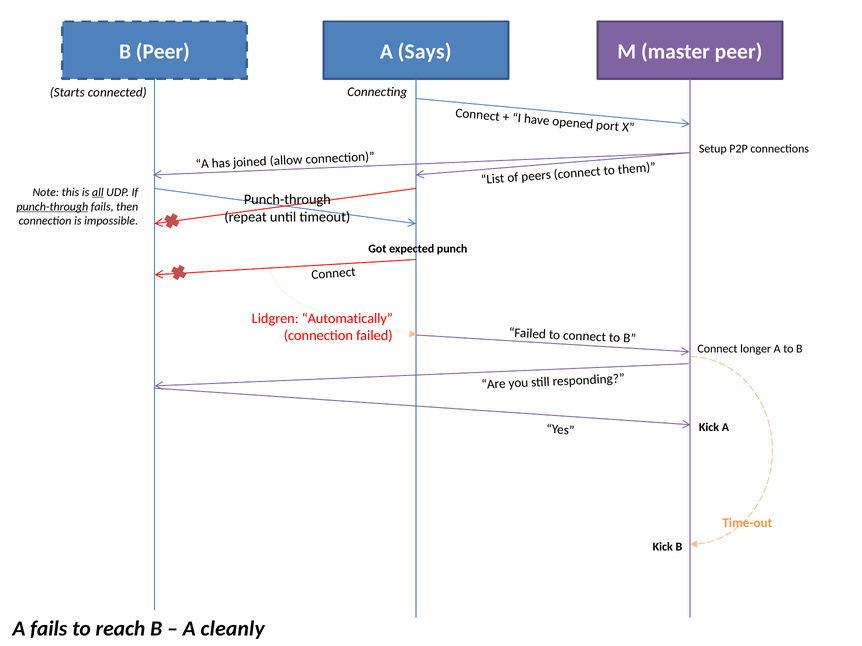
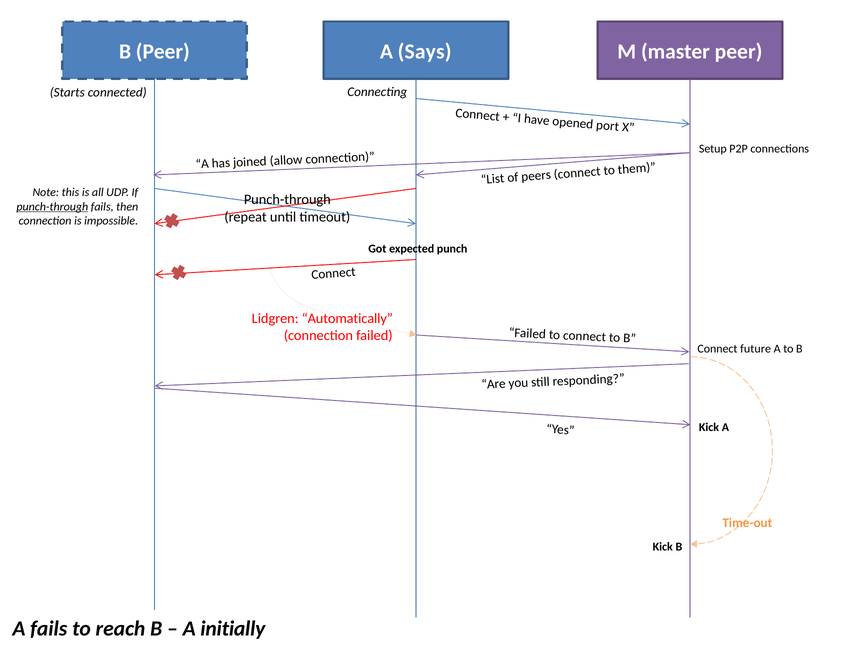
all underline: present -> none
longer: longer -> future
cleanly: cleanly -> initially
